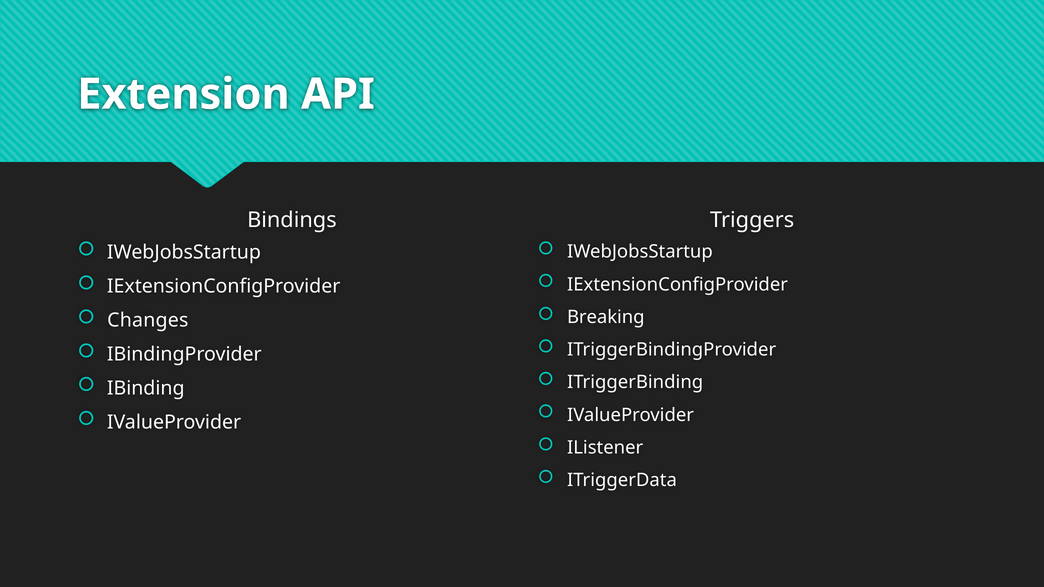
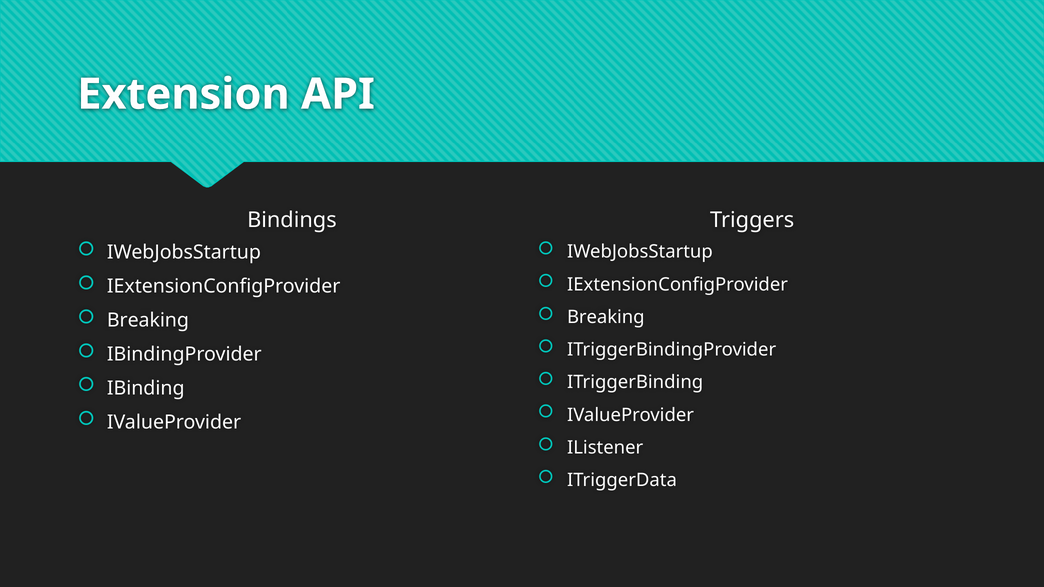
Changes at (148, 320): Changes -> Breaking
